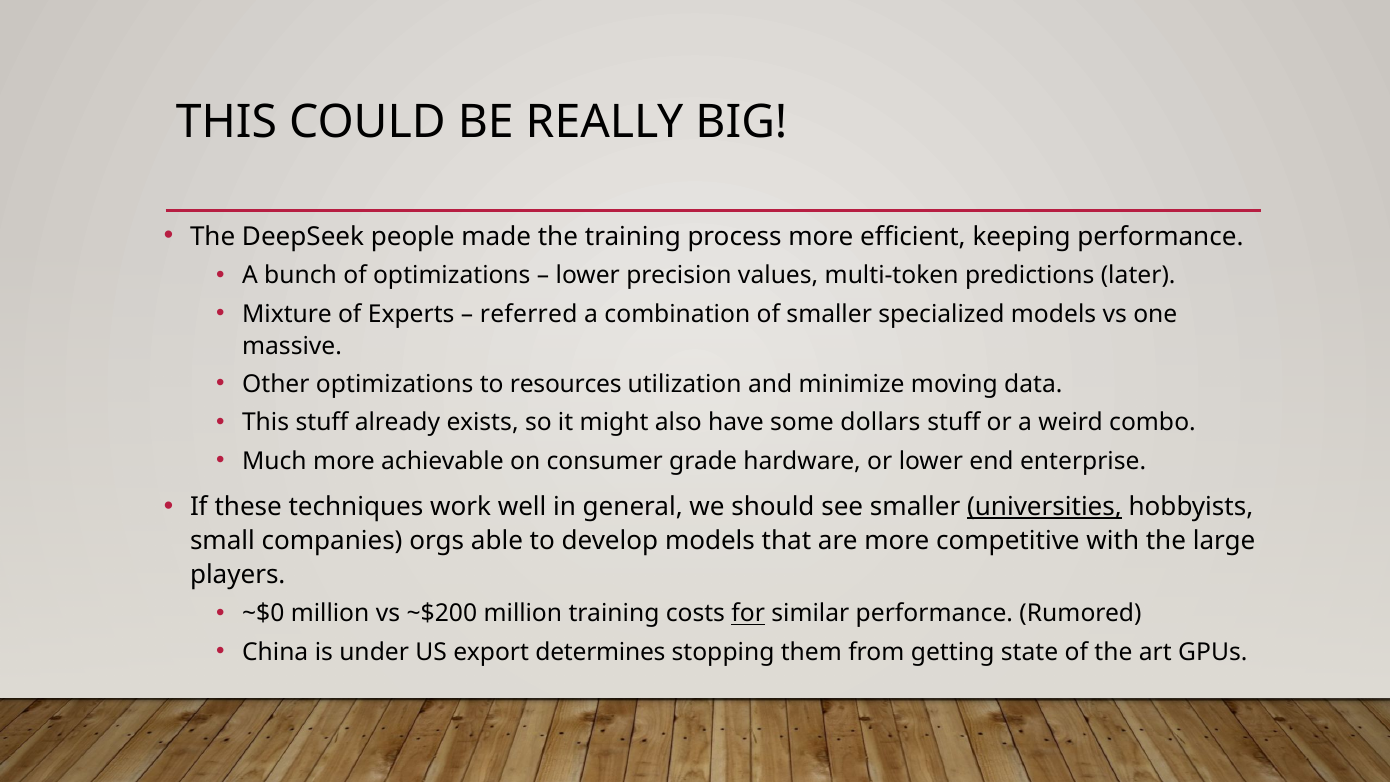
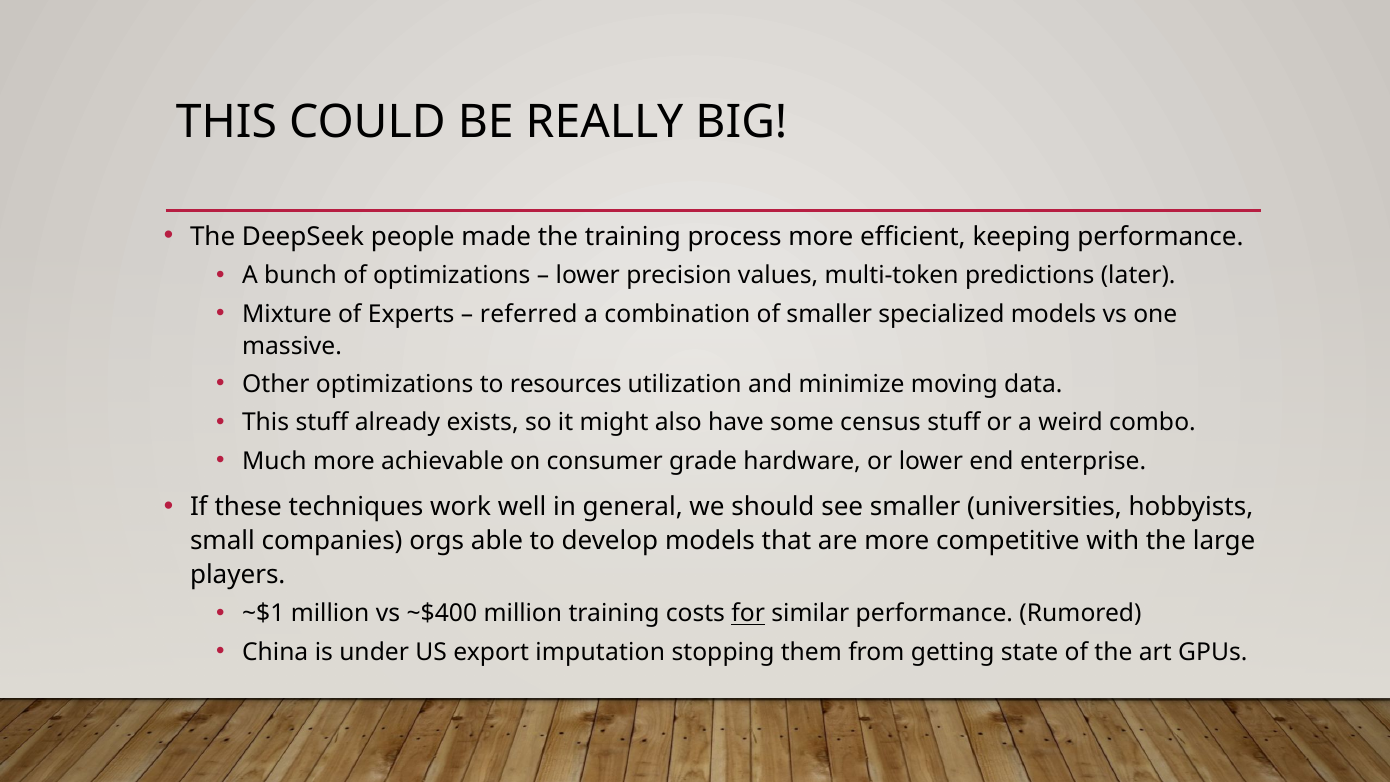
dollars: dollars -> census
universities underline: present -> none
~$0: ~$0 -> ~$1
~$200: ~$200 -> ~$400
determines: determines -> imputation
